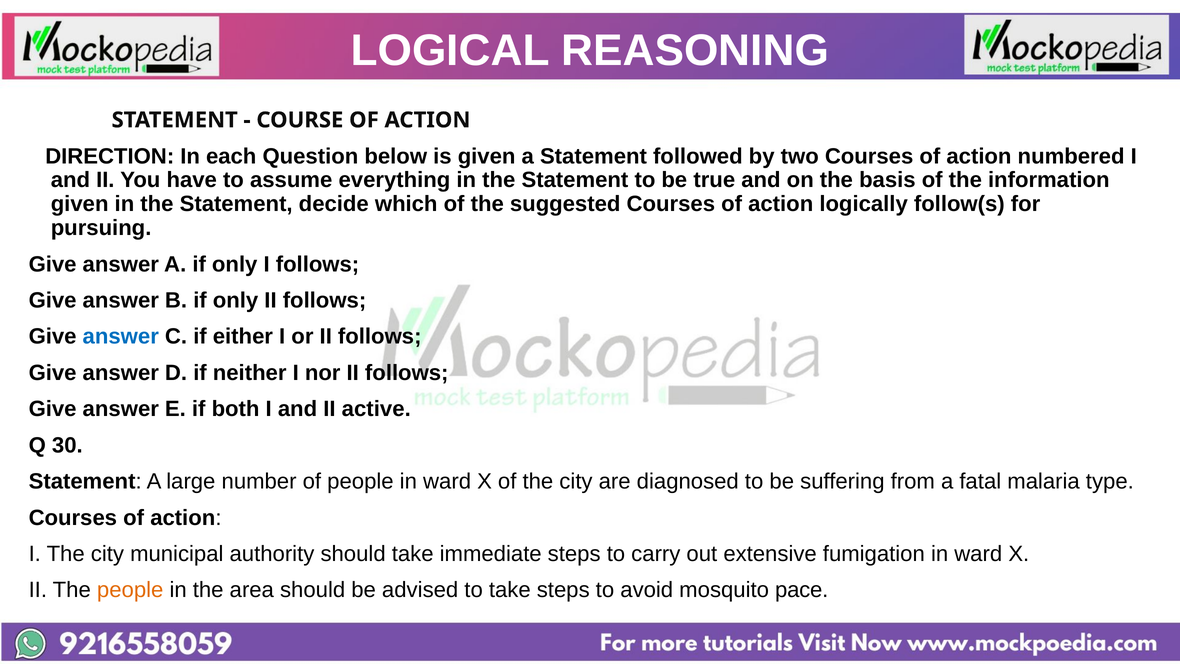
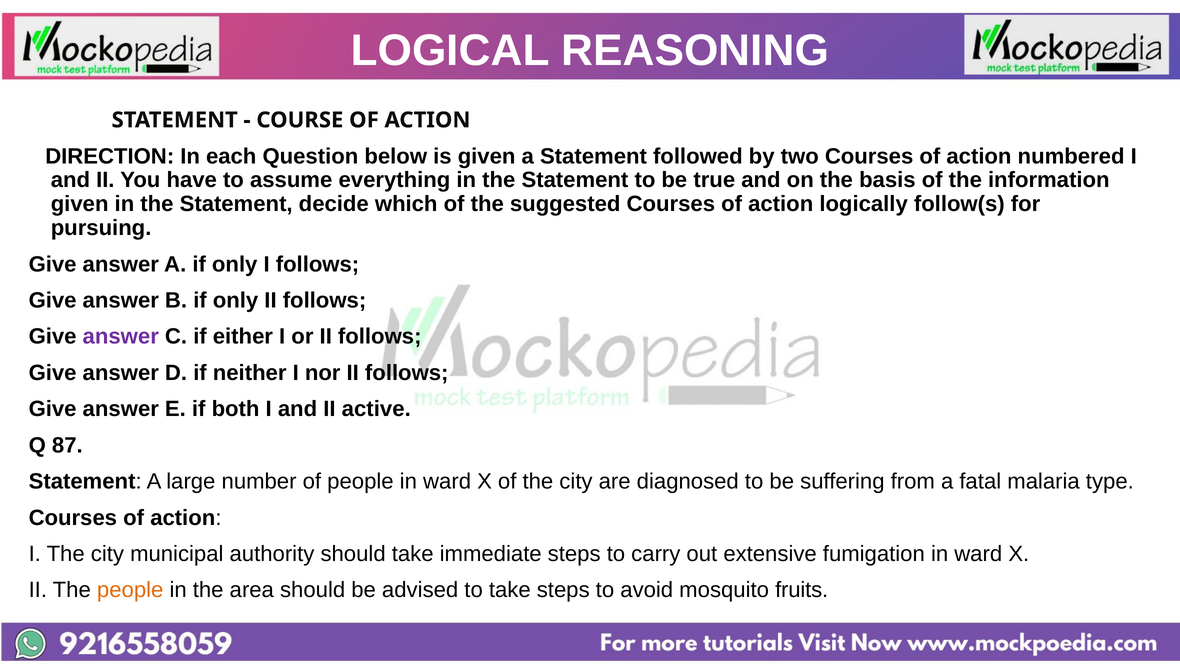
answer at (121, 337) colour: blue -> purple
30: 30 -> 87
pace: pace -> fruits
